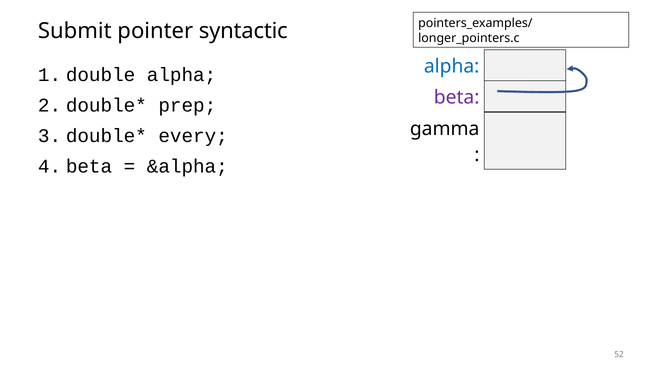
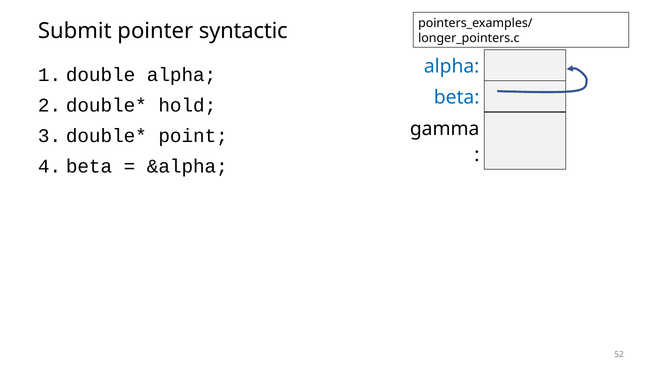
beta colour: purple -> blue
prep: prep -> hold
every: every -> point
